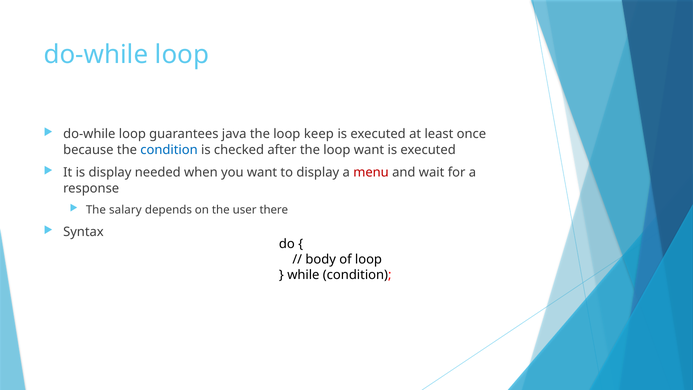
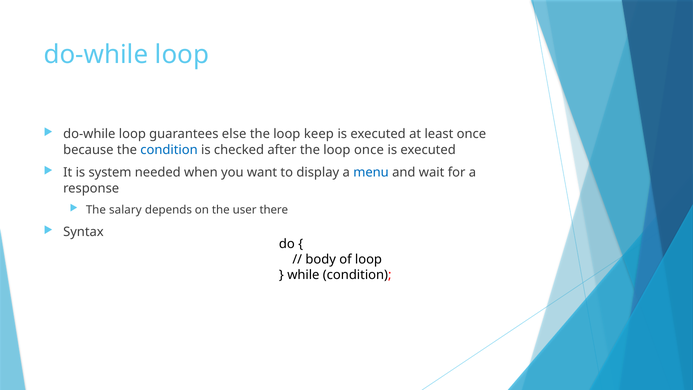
java: java -> else
loop want: want -> once
is display: display -> system
menu colour: red -> blue
